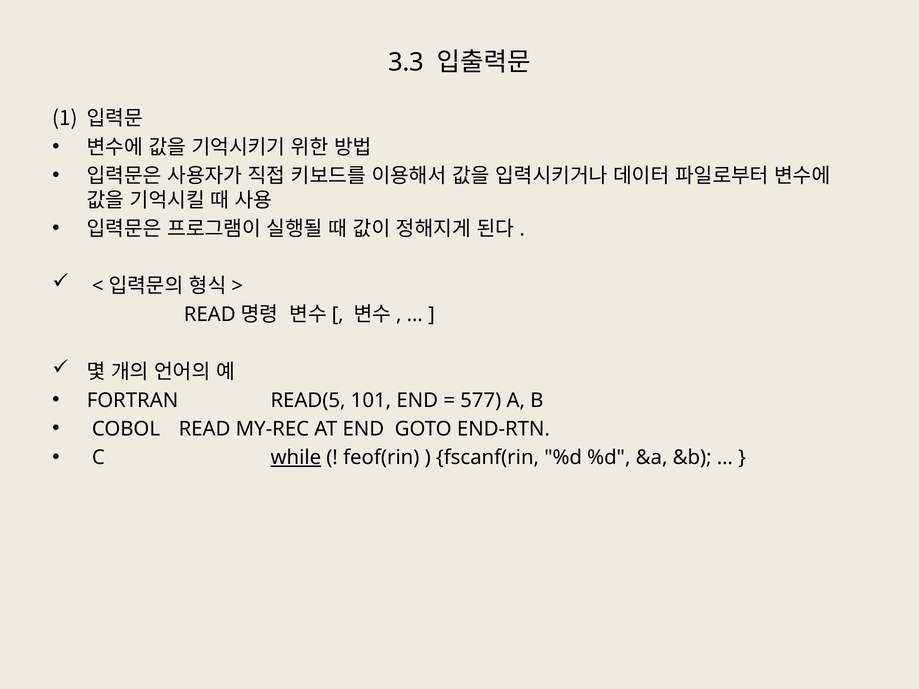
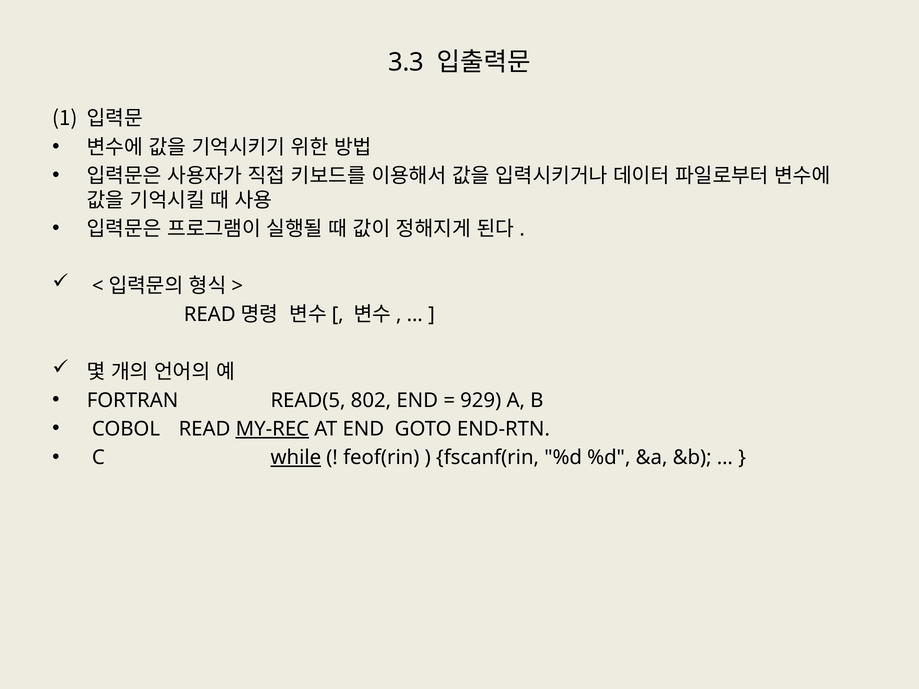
101: 101 -> 802
577: 577 -> 929
MY-REC underline: none -> present
